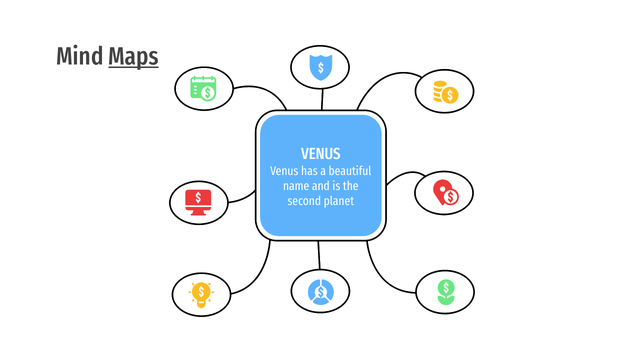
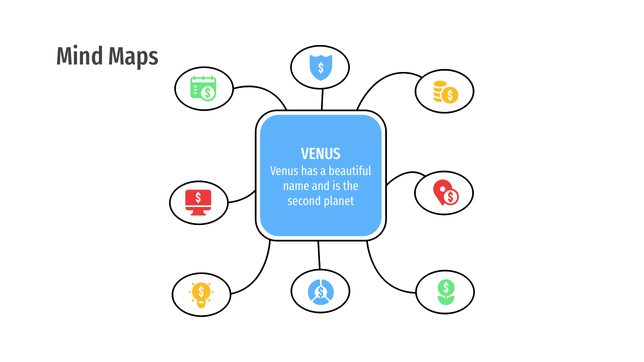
Maps underline: present -> none
